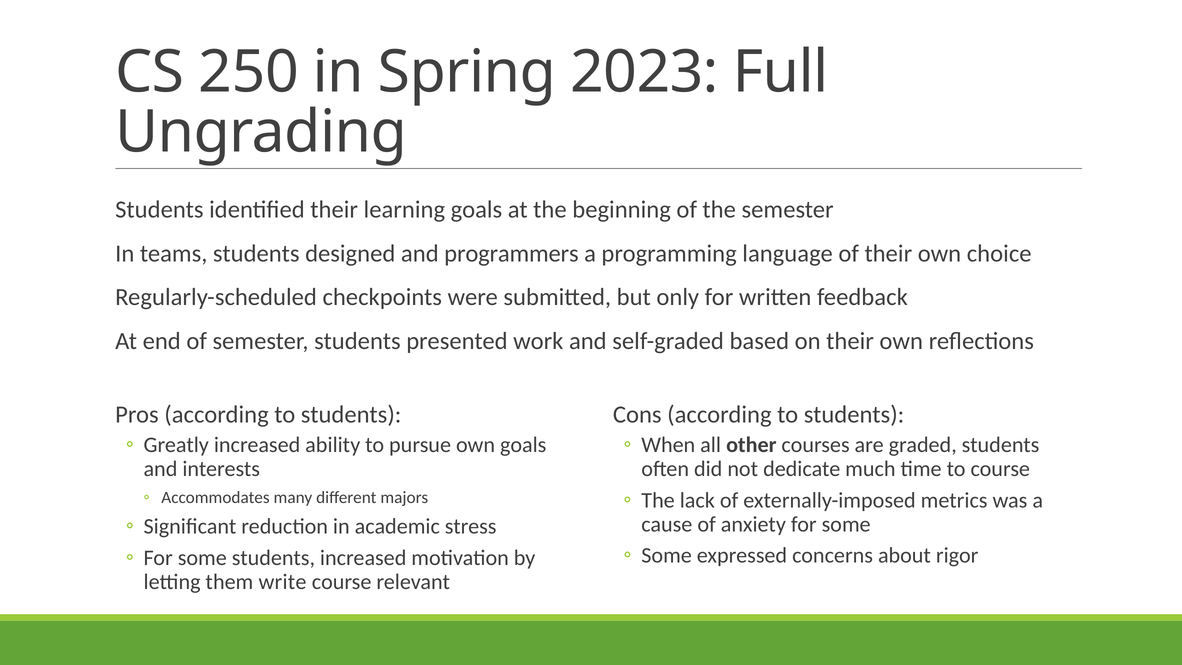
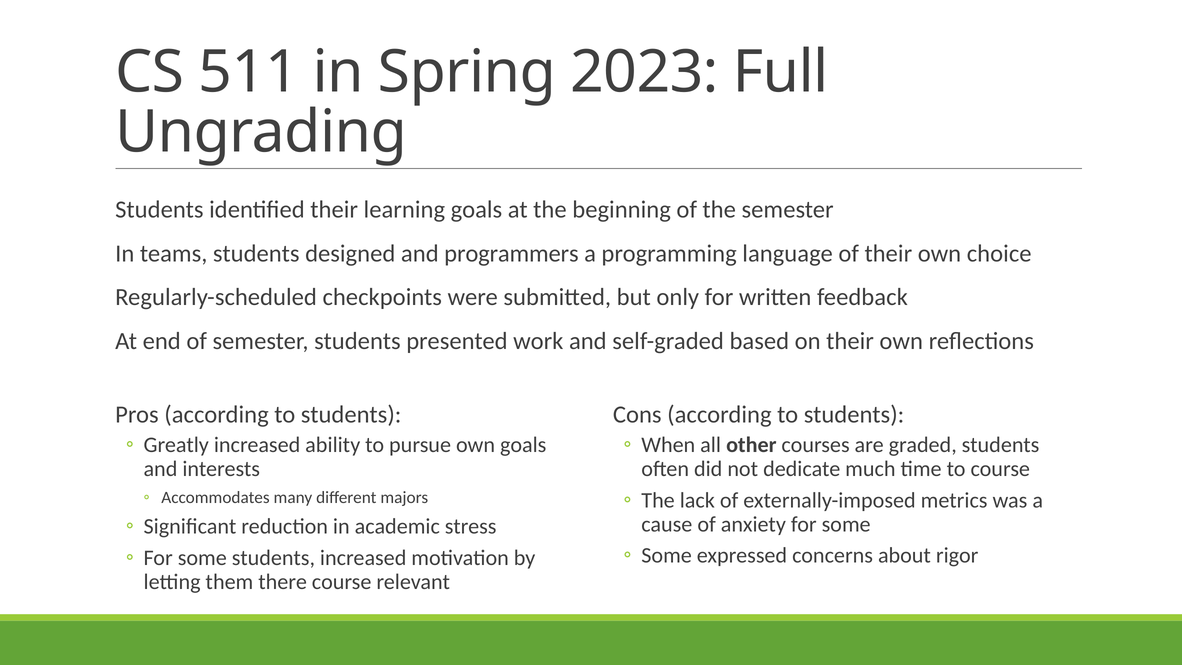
250: 250 -> 511
write: write -> there
